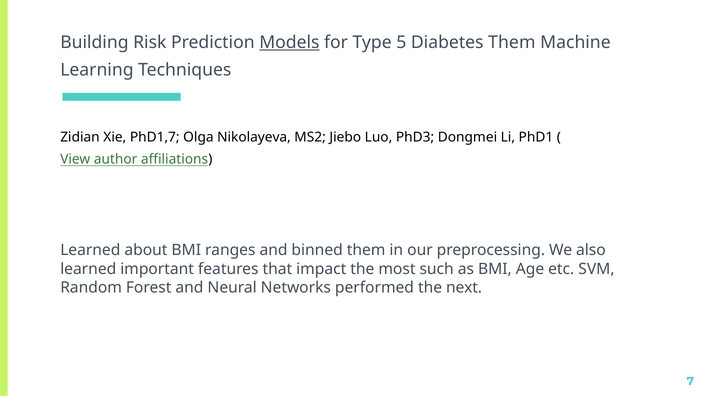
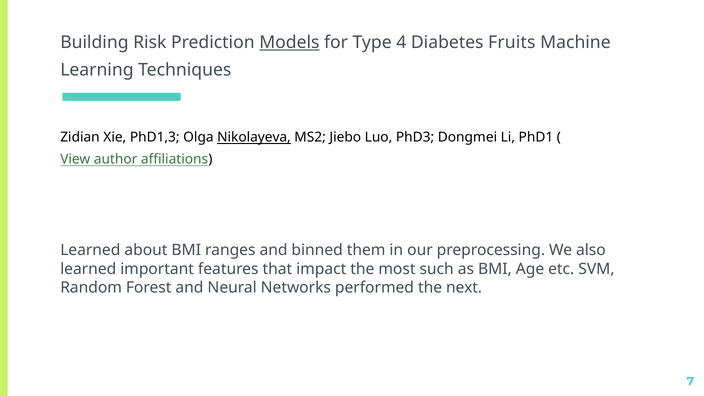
5: 5 -> 4
Diabetes Them: Them -> Fruits
PhD1,7: PhD1,7 -> PhD1,3
Nikolayeva underline: none -> present
